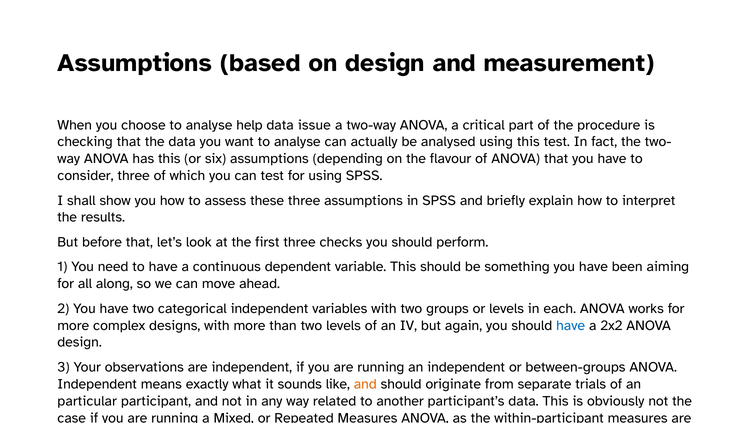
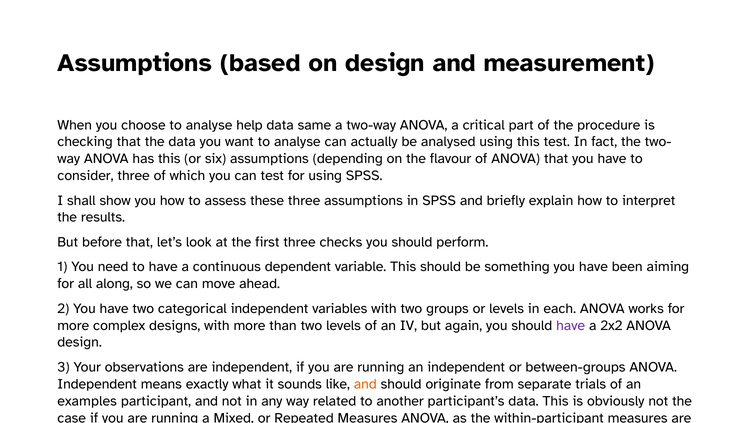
data issue: issue -> same
have at (571, 325) colour: blue -> purple
particular: particular -> examples
